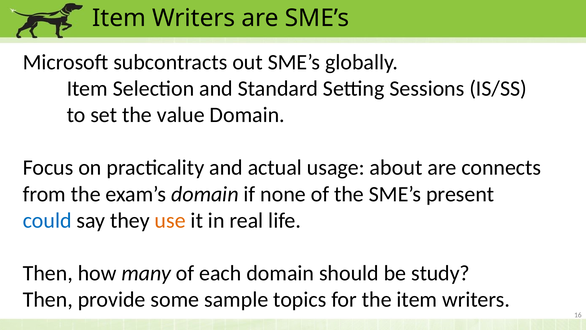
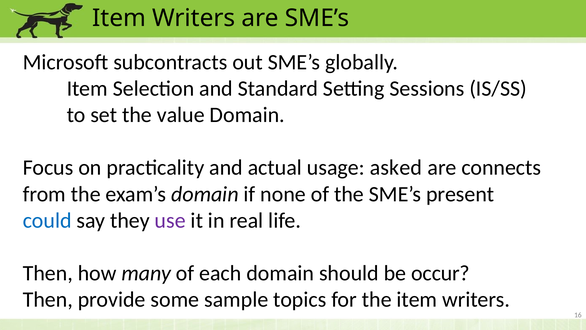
about: about -> asked
use colour: orange -> purple
study: study -> occur
